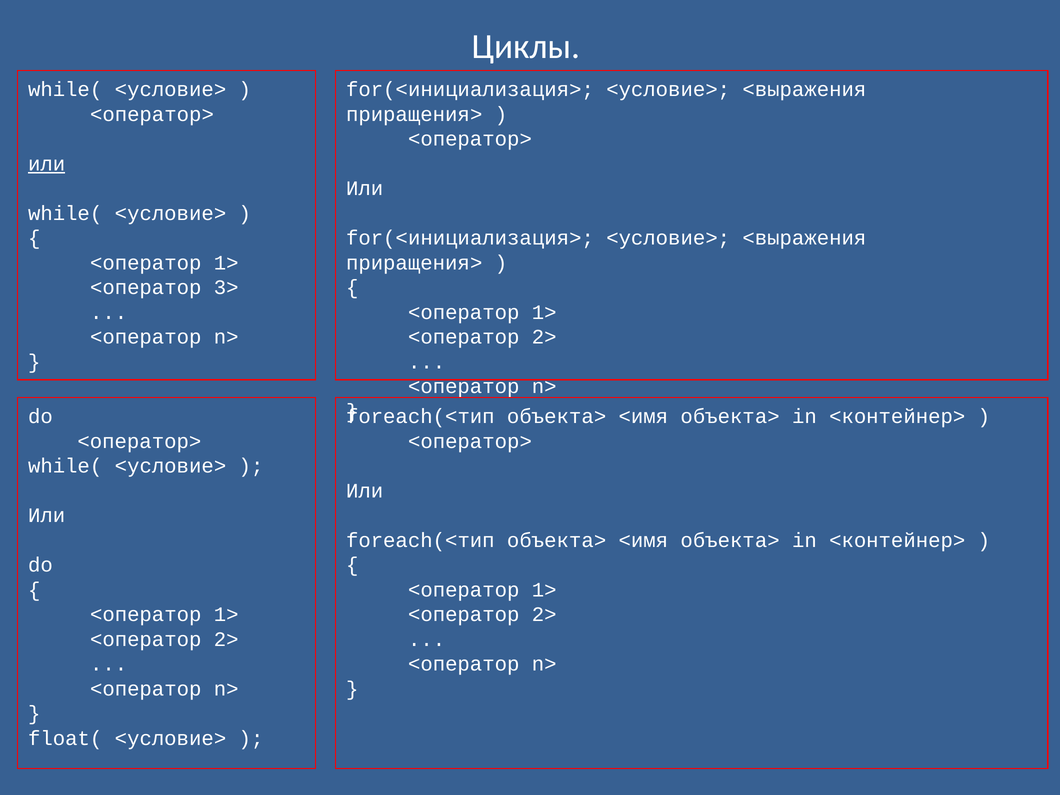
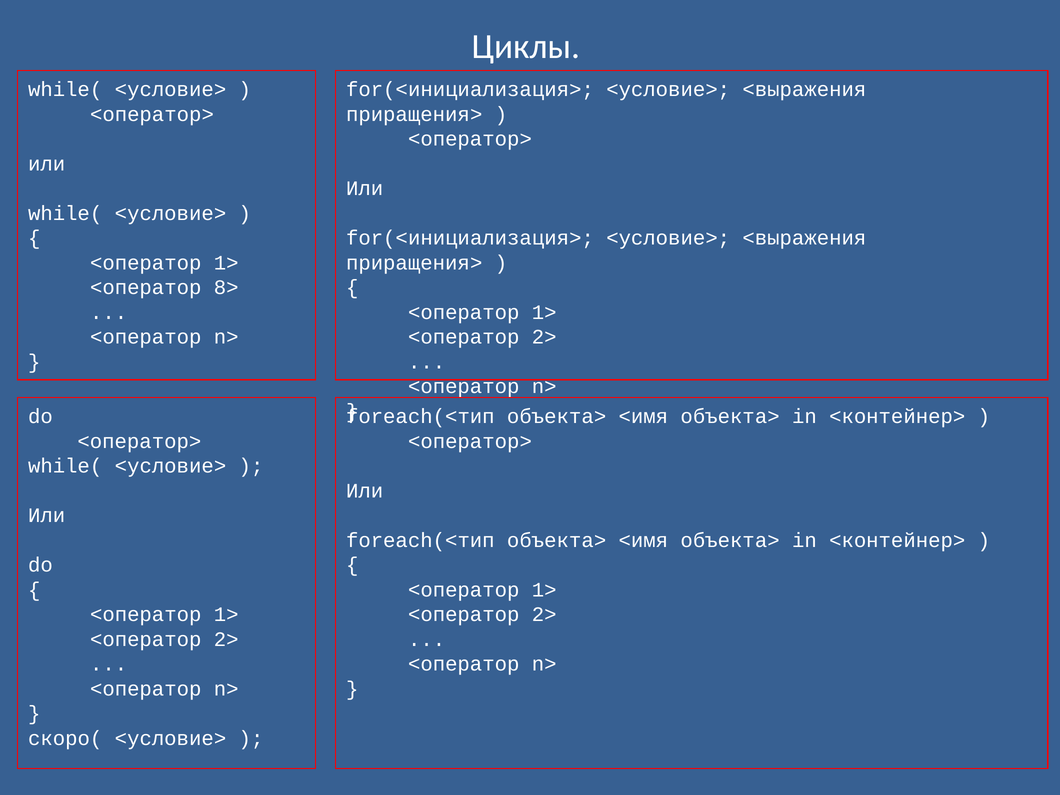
или at (47, 164) underline: present -> none
3>: 3> -> 8>
float(: float( -> скоро(
